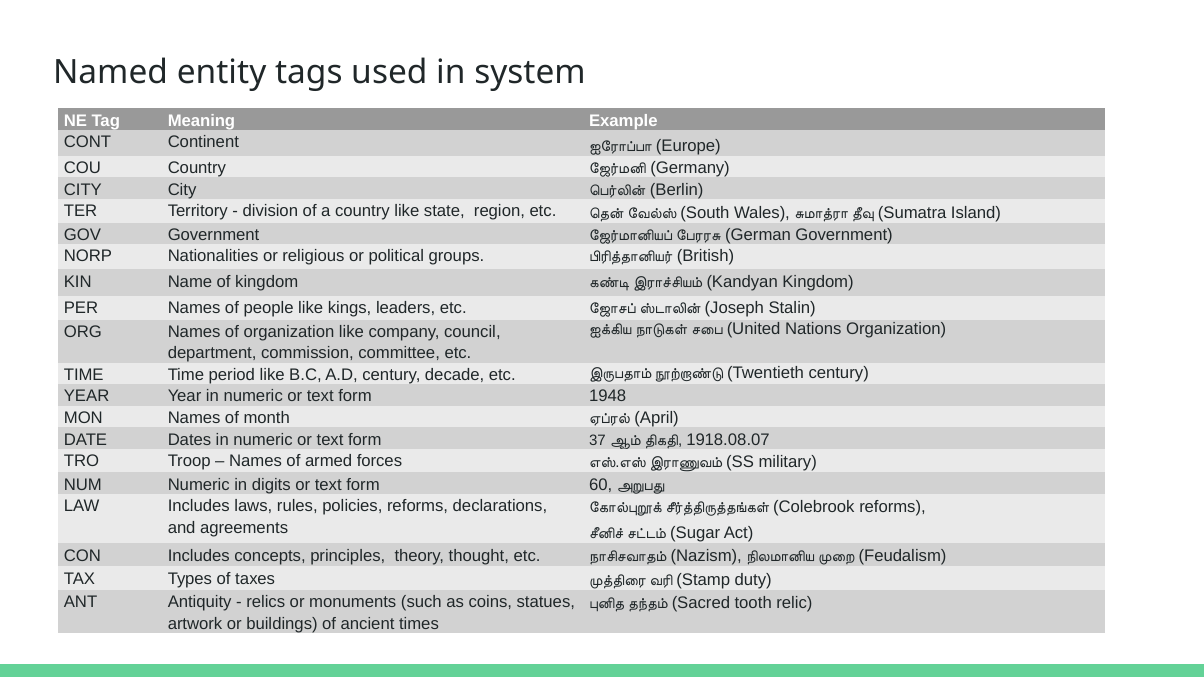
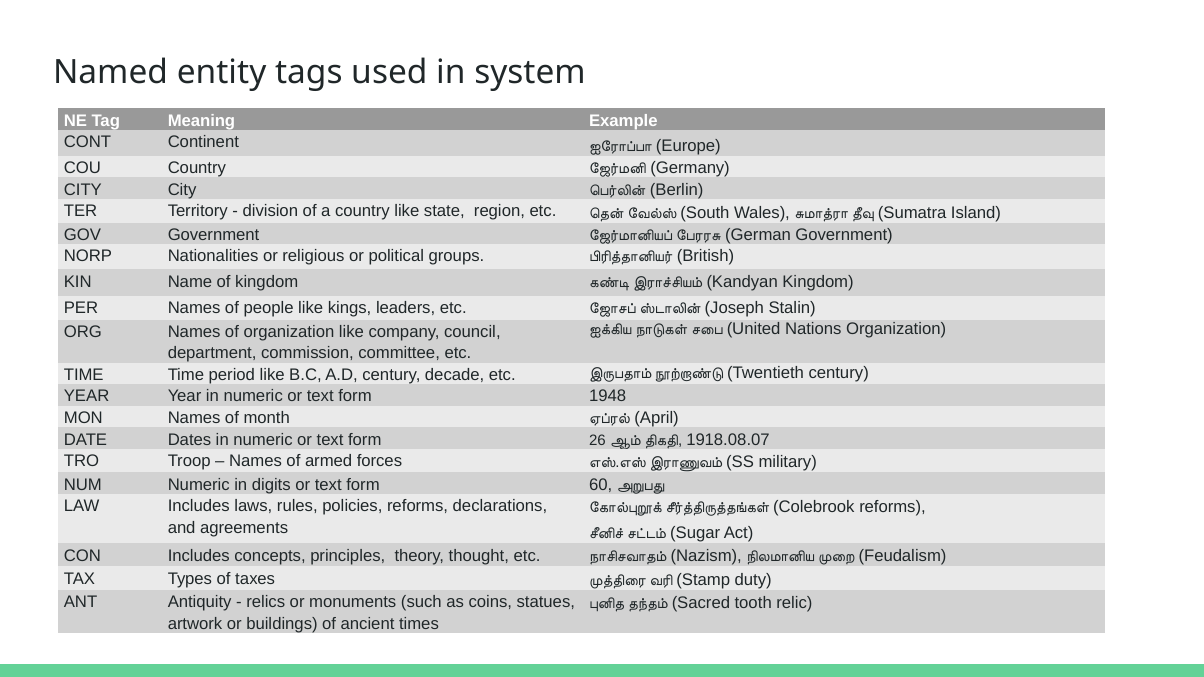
37: 37 -> 26
